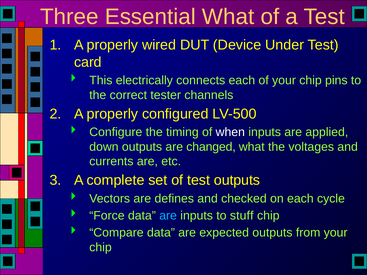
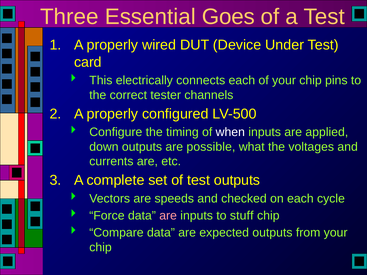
Essential What: What -> Goes
changed: changed -> possible
defines: defines -> speeds
are at (168, 216) colour: light blue -> pink
